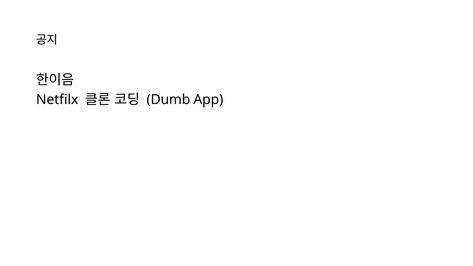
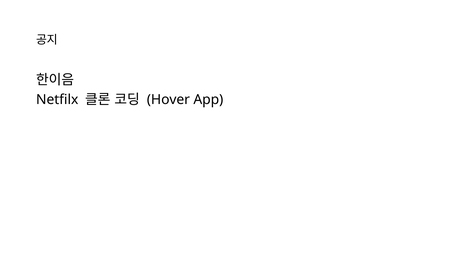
Dumb: Dumb -> Hover
